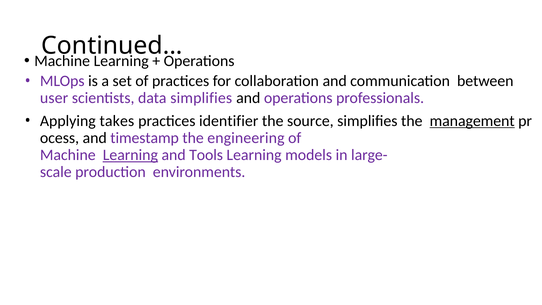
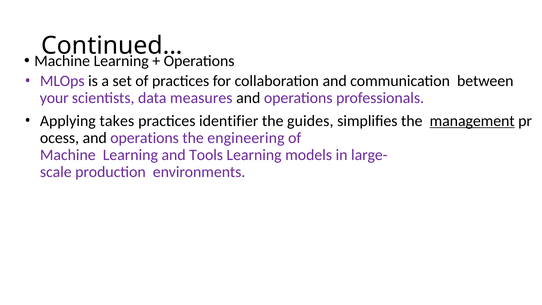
user: user -> your
data simplifies: simplifies -> measures
source: source -> guides
timestamp at (145, 138): timestamp -> operations
Learning at (130, 155) underline: present -> none
